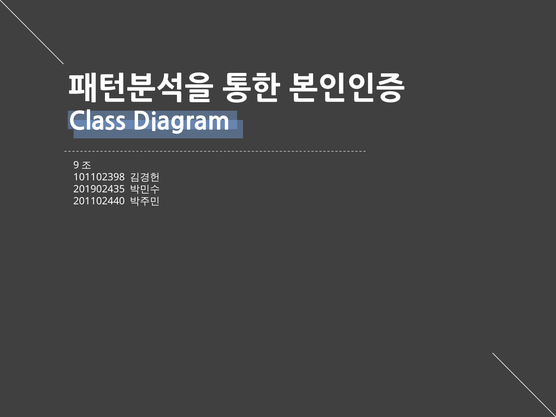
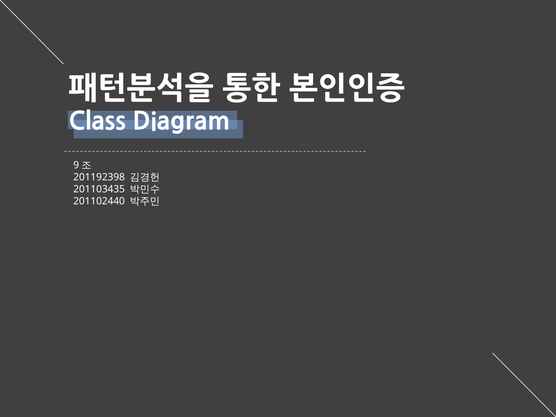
101102398: 101102398 -> 201192398
201902435: 201902435 -> 201103435
